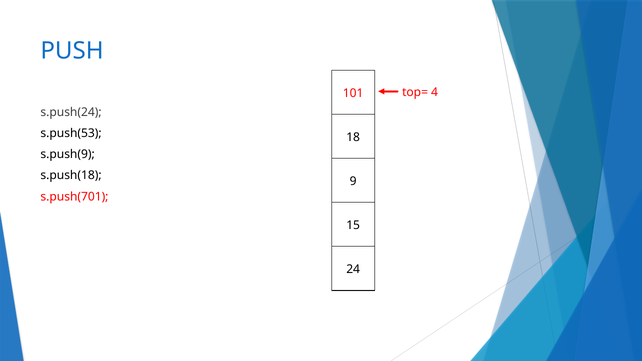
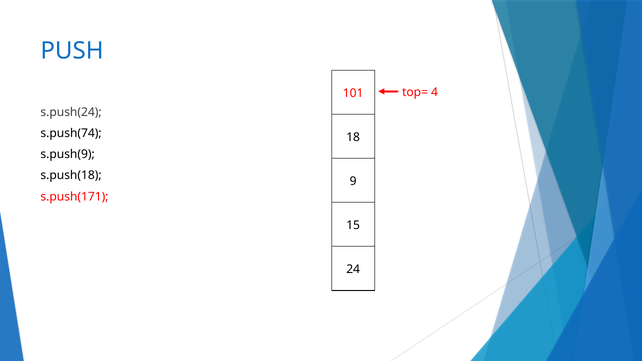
s.push(53: s.push(53 -> s.push(74
s.push(701: s.push(701 -> s.push(171
